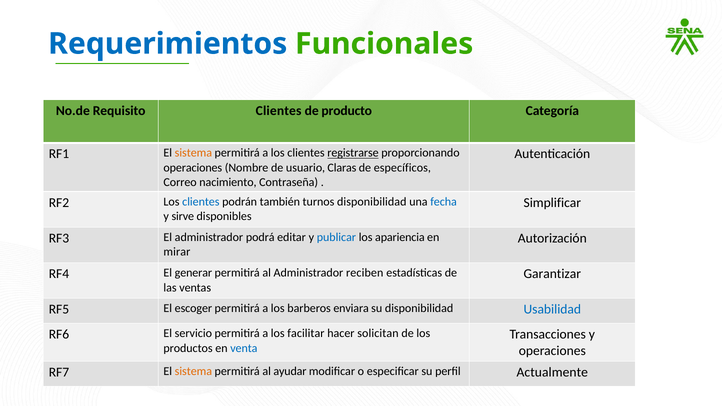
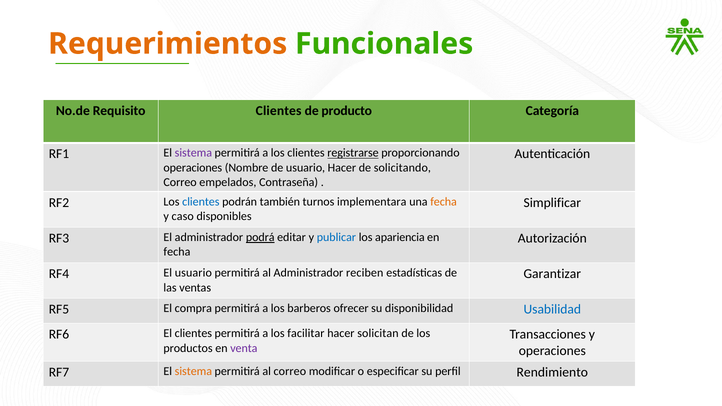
Requerimientos colour: blue -> orange
sistema at (193, 153) colour: orange -> purple
usuario Claras: Claras -> Hacer
específicos: específicos -> solicitando
nacimiento: nacimiento -> empelados
turnos disponibilidad: disponibilidad -> implementara
fecha at (444, 202) colour: blue -> orange
sirve: sirve -> caso
podrá underline: none -> present
mirar at (177, 252): mirar -> fecha
El generar: generar -> usuario
escoger: escoger -> compra
enviara: enviara -> ofrecer
El servicio: servicio -> clientes
venta colour: blue -> purple
al ayudar: ayudar -> correo
Actualmente: Actualmente -> Rendimiento
